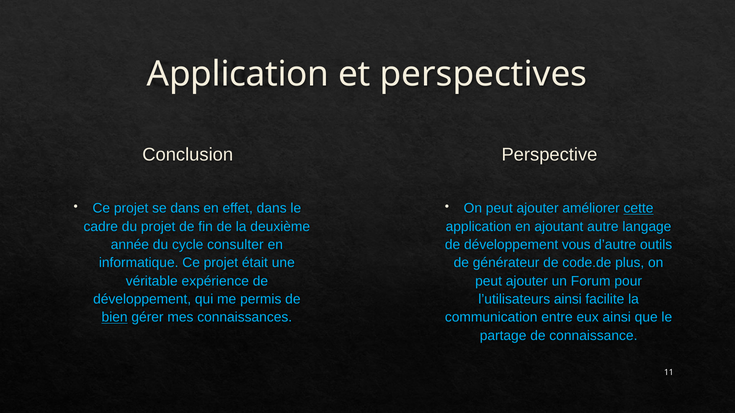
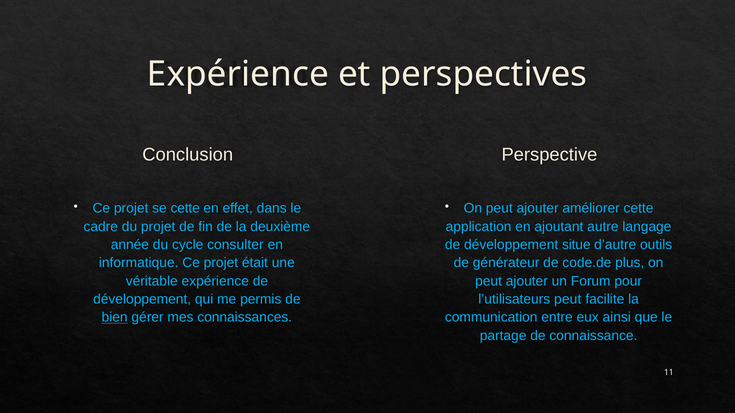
Application at (238, 74): Application -> Expérience
se dans: dans -> cette
cette at (639, 209) underline: present -> none
vous: vous -> situe
l’utilisateurs ainsi: ainsi -> peut
